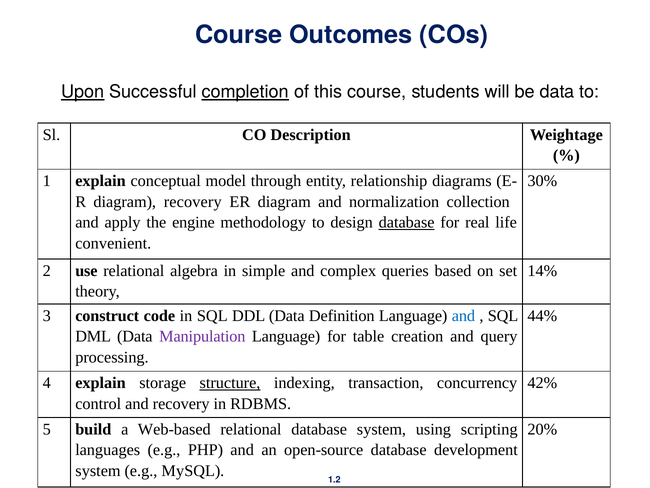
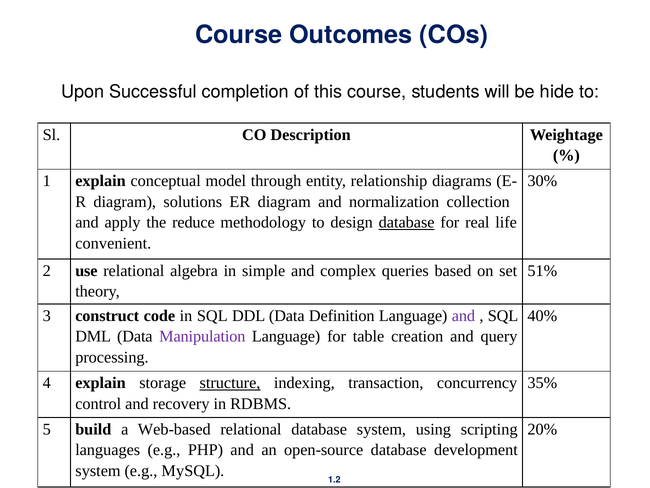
Upon underline: present -> none
completion underline: present -> none
be data: data -> hide
diagram recovery: recovery -> solutions
engine: engine -> reduce
14%: 14% -> 51%
and at (463, 315) colour: blue -> purple
44%: 44% -> 40%
42%: 42% -> 35%
